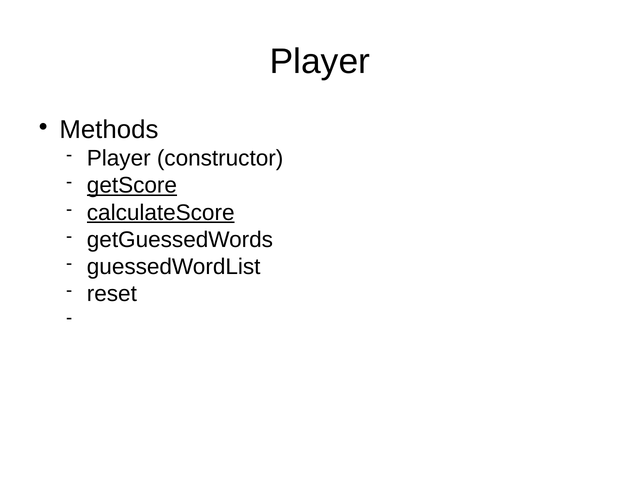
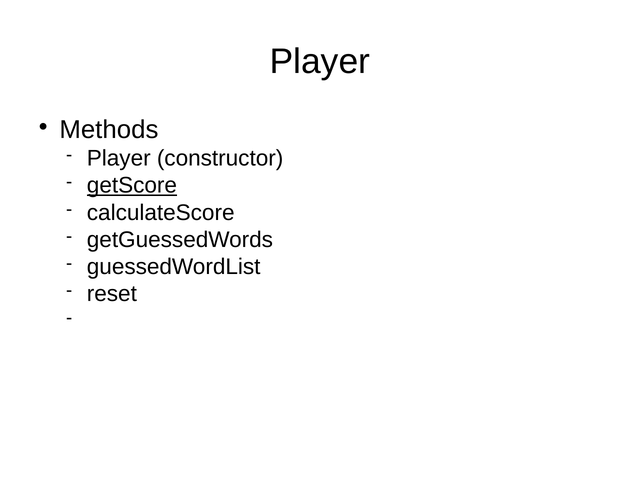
calculateScore underline: present -> none
